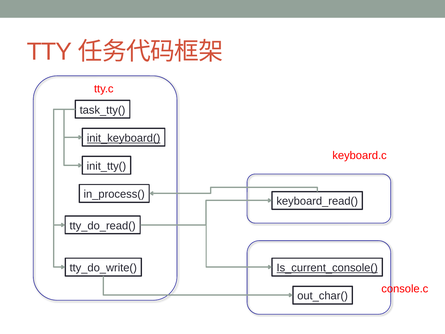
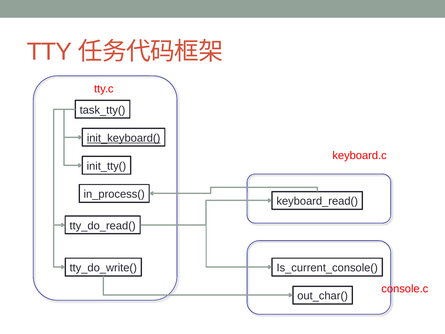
Is_current_console( underline: present -> none
